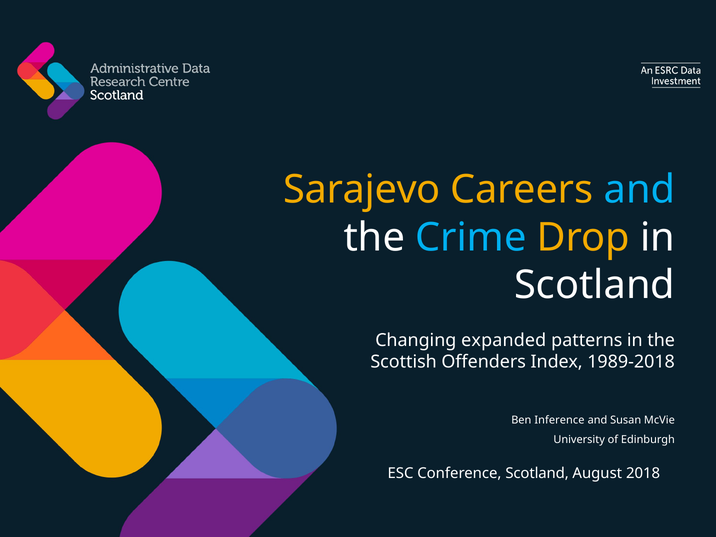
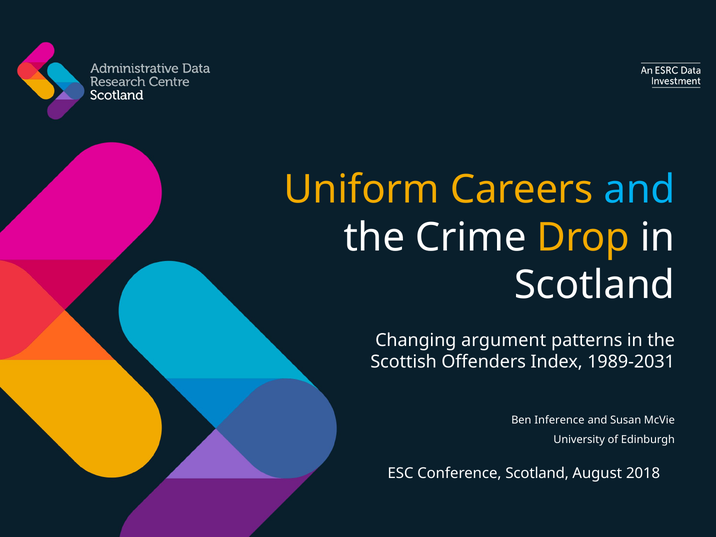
Sarajevo: Sarajevo -> Uniform
Crime colour: light blue -> white
expanded: expanded -> argument
1989-2018: 1989-2018 -> 1989-2031
